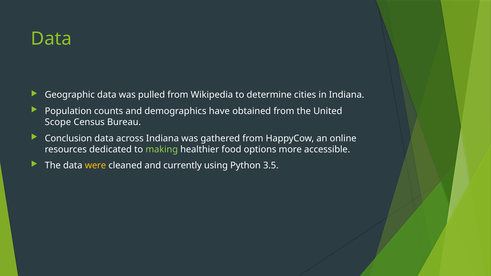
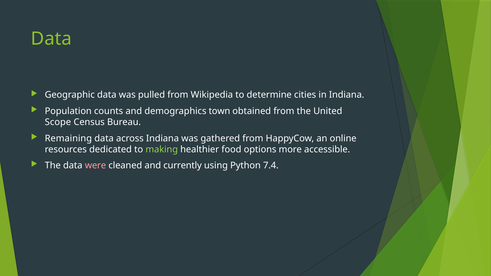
have: have -> town
Conclusion: Conclusion -> Remaining
were colour: yellow -> pink
3.5: 3.5 -> 7.4
